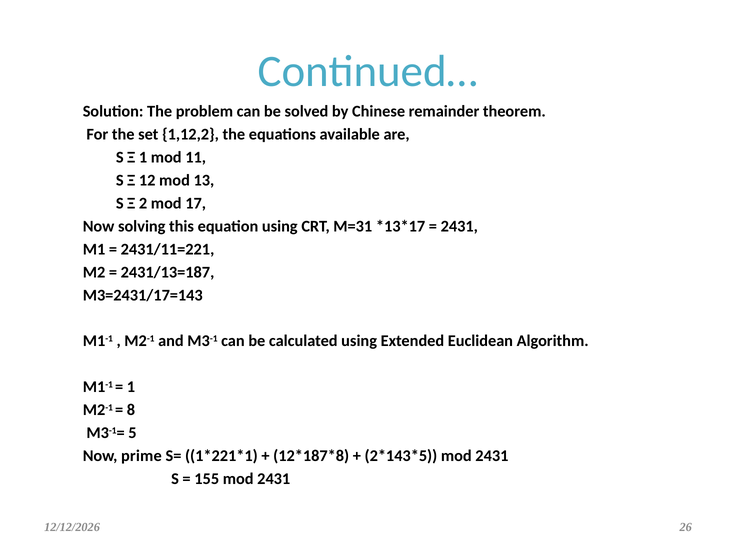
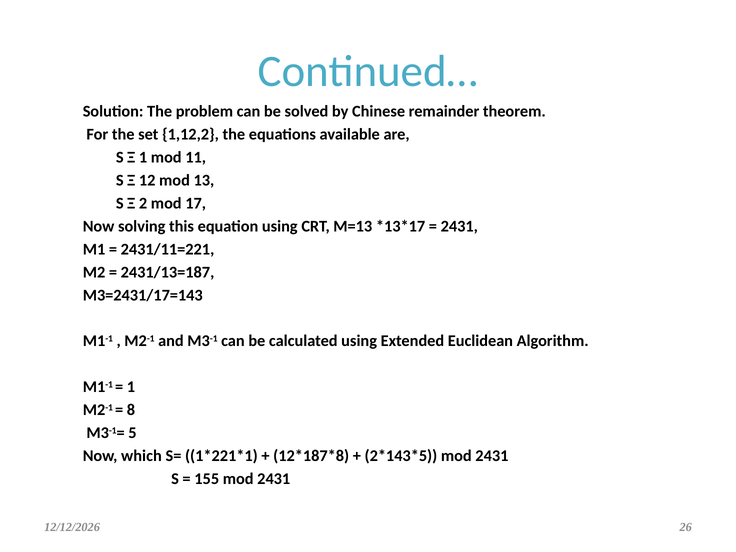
M=31: M=31 -> M=13
prime: prime -> which
